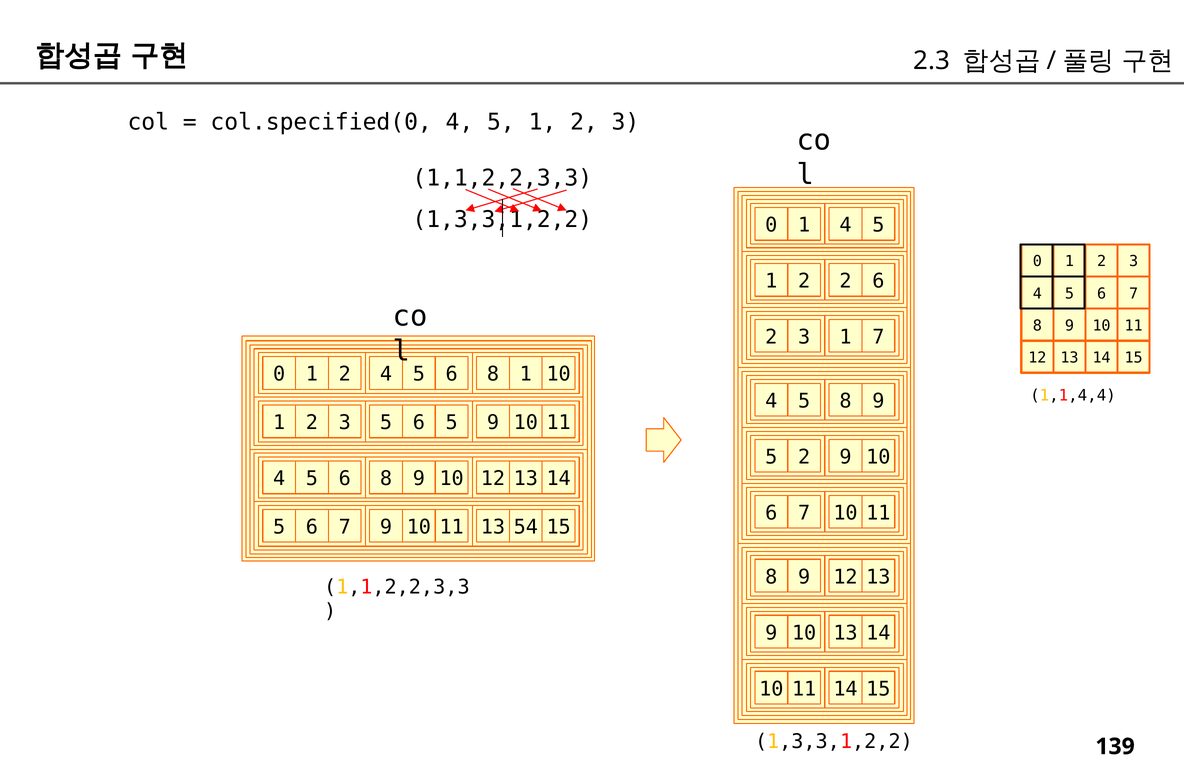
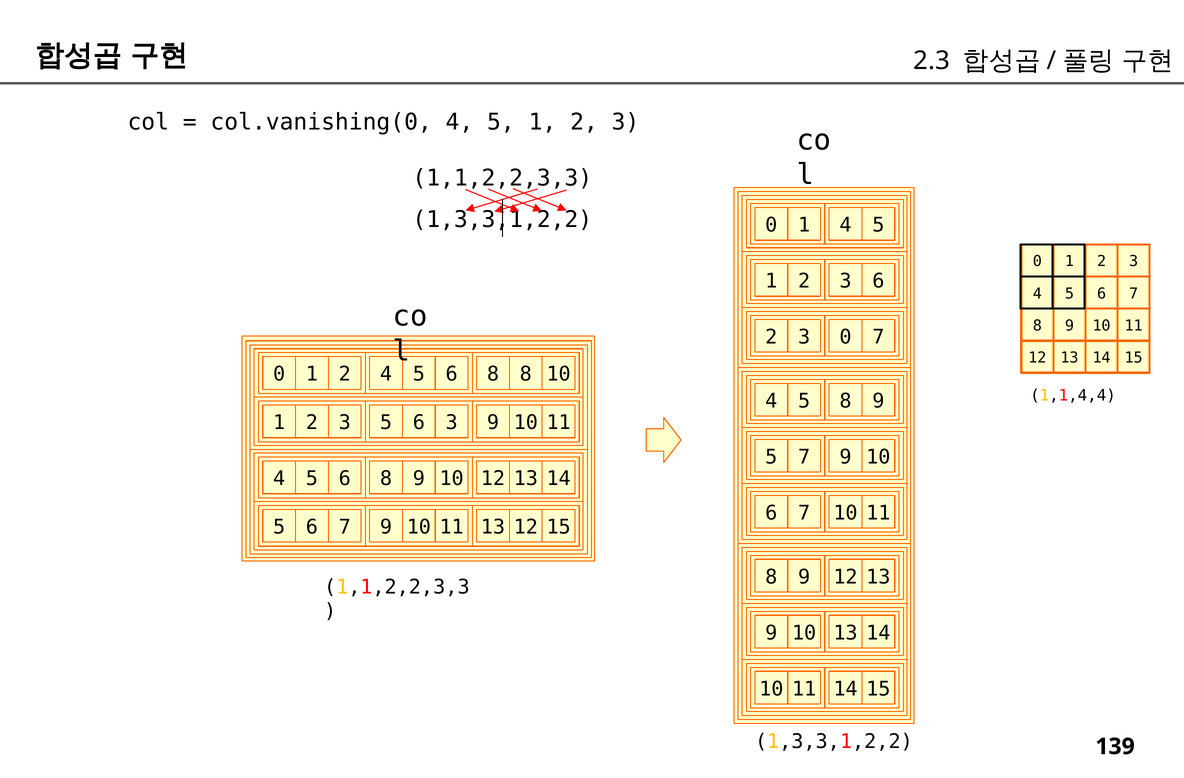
col.specified(0: col.specified(0 -> col.vanishing(0
2 at (846, 281): 2 -> 3
1 at (846, 337): 1 -> 0
8 1: 1 -> 8
6 5: 5 -> 3
5 2: 2 -> 7
13 54: 54 -> 12
